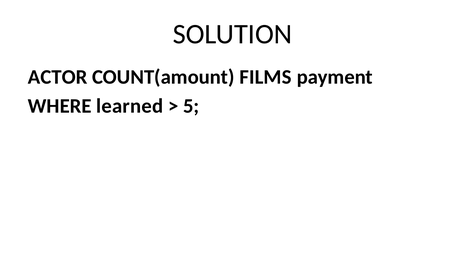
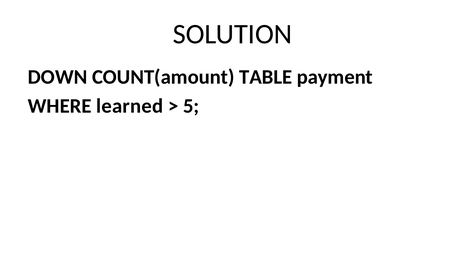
ACTOR: ACTOR -> DOWN
FILMS: FILMS -> TABLE
